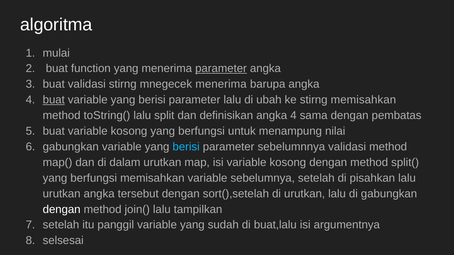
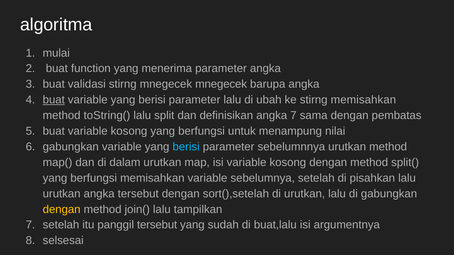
parameter at (221, 69) underline: present -> none
mnegecek menerima: menerima -> mnegecek
definisikan angka 4: 4 -> 7
sebelumnnya validasi: validasi -> urutkan
dengan at (62, 210) colour: white -> yellow
panggil variable: variable -> tersebut
